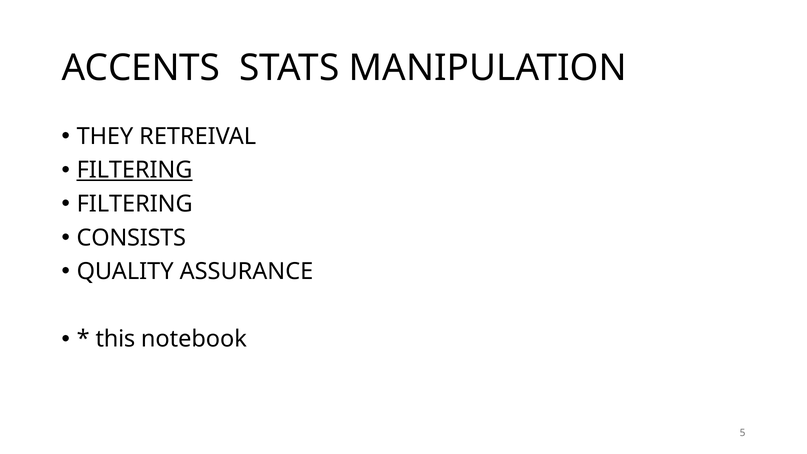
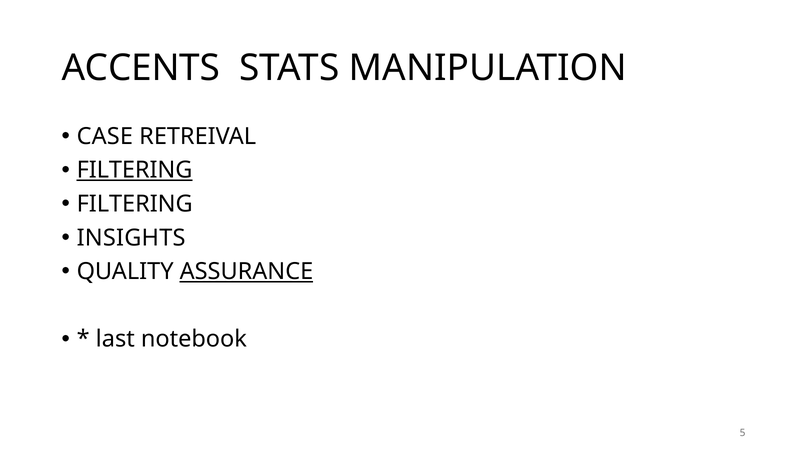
THEY: THEY -> CASE
CONSISTS: CONSISTS -> INSIGHTS
ASSURANCE underline: none -> present
this: this -> last
